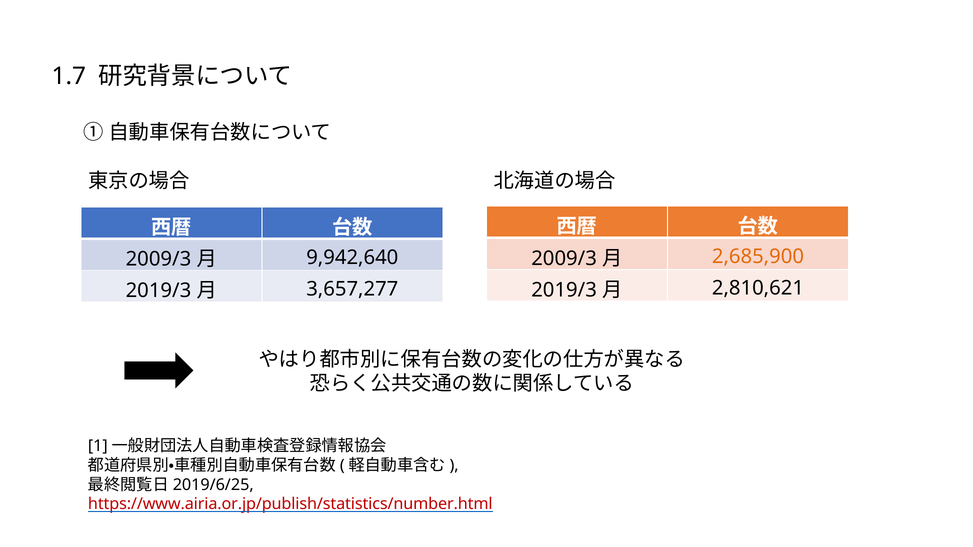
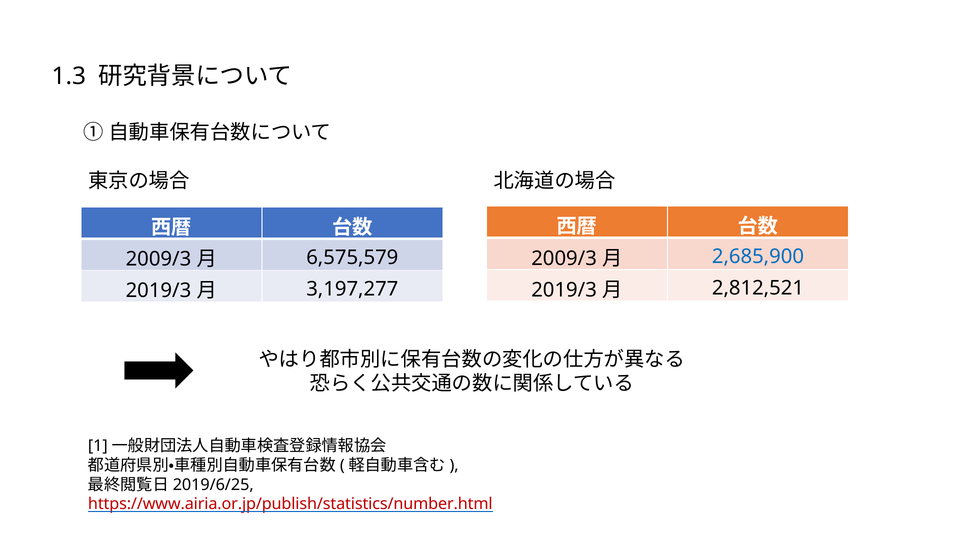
1.7: 1.7 -> 1.3
2,685,900 colour: orange -> blue
9,942,640: 9,942,640 -> 6,575,579
2,810,621: 2,810,621 -> 2,812,521
3,657,277: 3,657,277 -> 3,197,277
